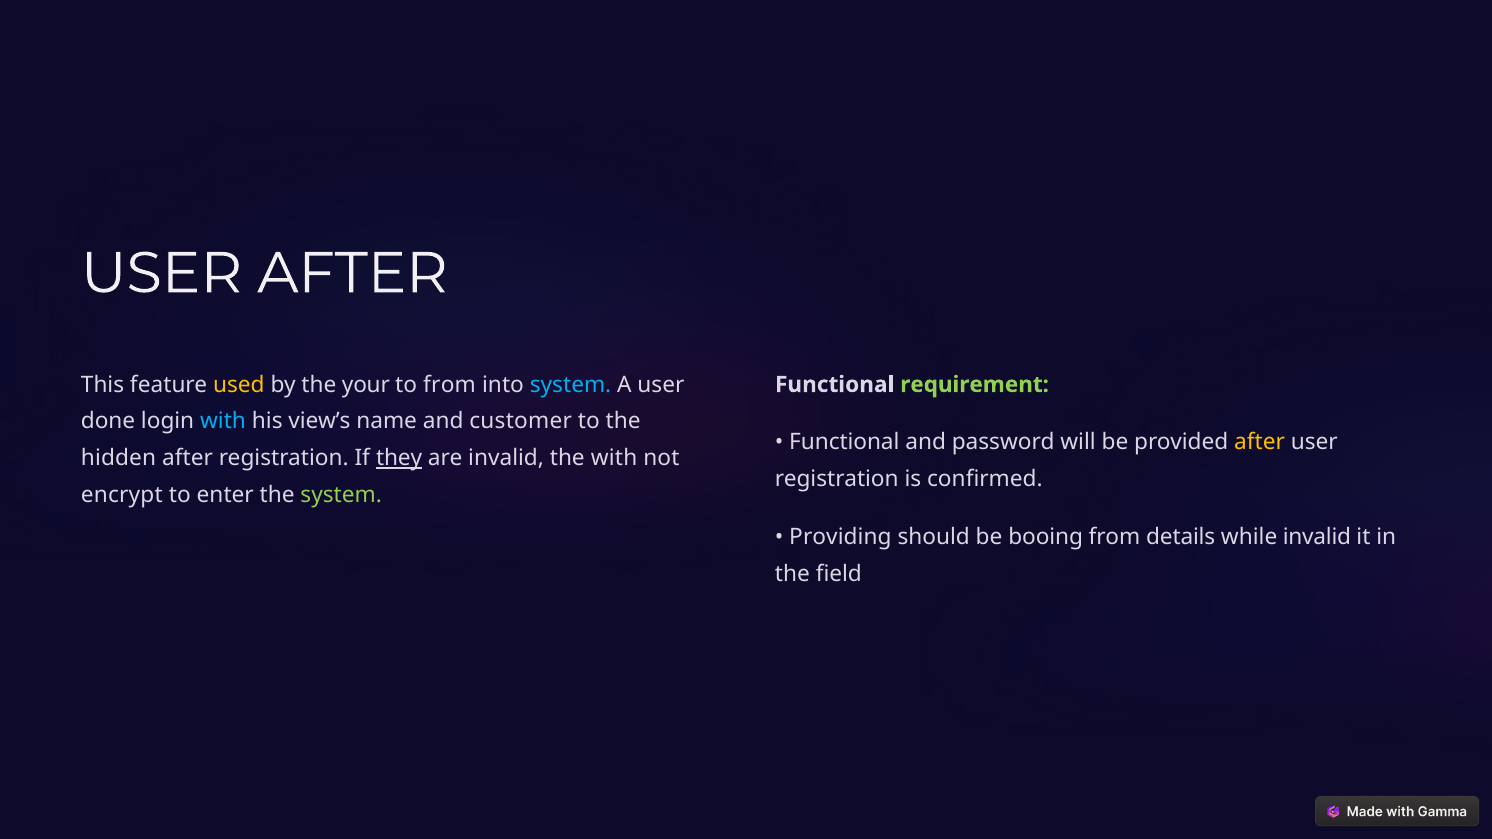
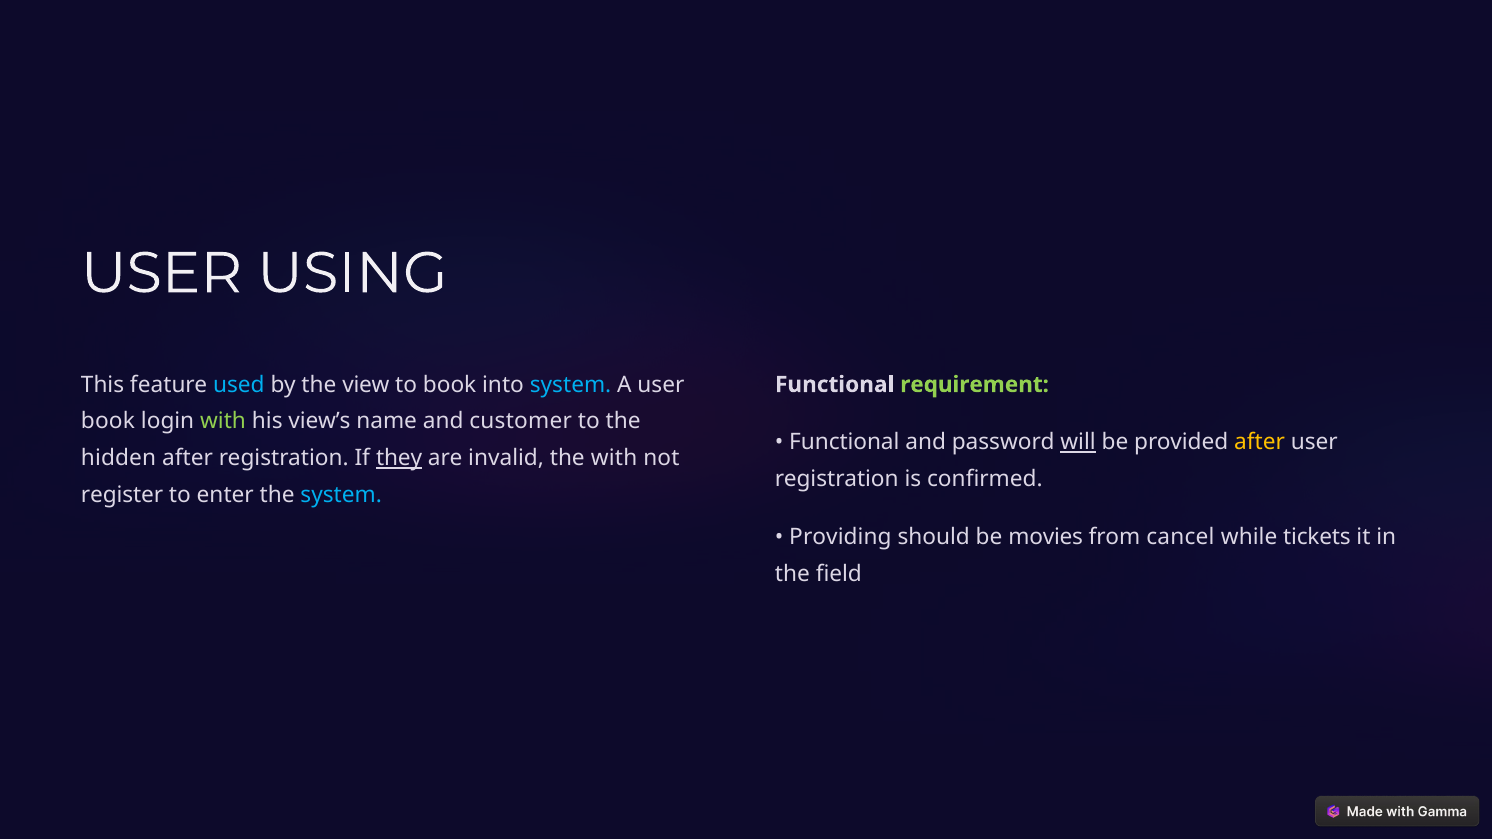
USER AFTER: AFTER -> USING
used colour: yellow -> light blue
your: your -> view
to from: from -> book
done at (108, 422): done -> book
with at (223, 422) colour: light blue -> light green
will underline: none -> present
encrypt: encrypt -> register
system at (341, 495) colour: light green -> light blue
booing: booing -> movies
details: details -> cancel
while invalid: invalid -> tickets
